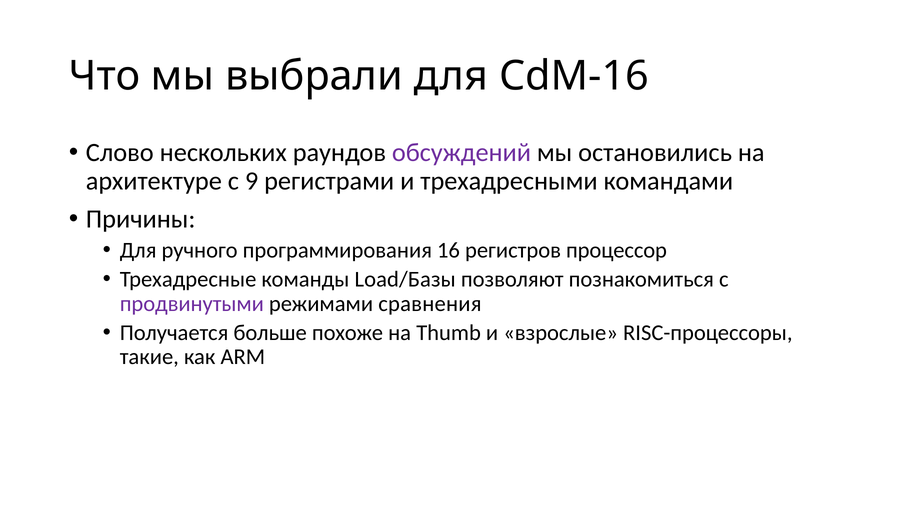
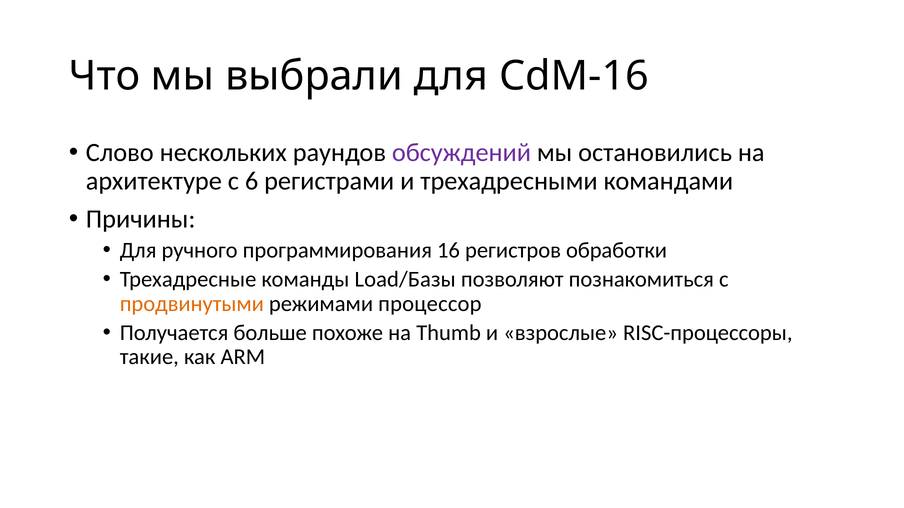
9: 9 -> 6
процессор: процессор -> обработки
продвинутыми colour: purple -> orange
сравнения: сравнения -> процессор
